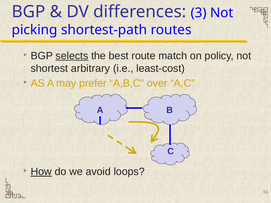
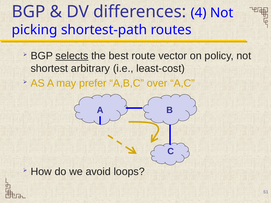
3: 3 -> 4
match: match -> vector
How underline: present -> none
